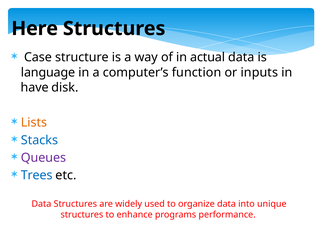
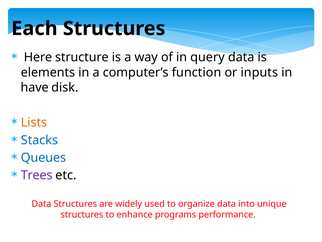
Here: Here -> Each
Case: Case -> Here
actual: actual -> query
language: language -> elements
Queues colour: purple -> blue
Trees colour: blue -> purple
